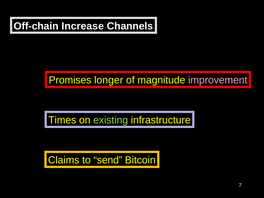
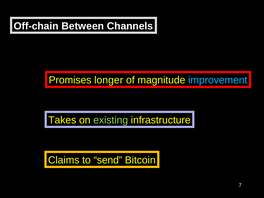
Increase: Increase -> Between
improvement colour: pink -> light blue
Times: Times -> Takes
